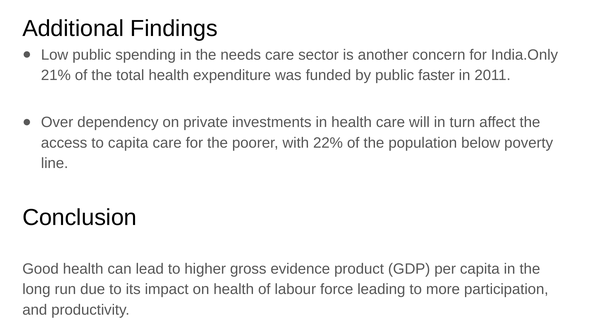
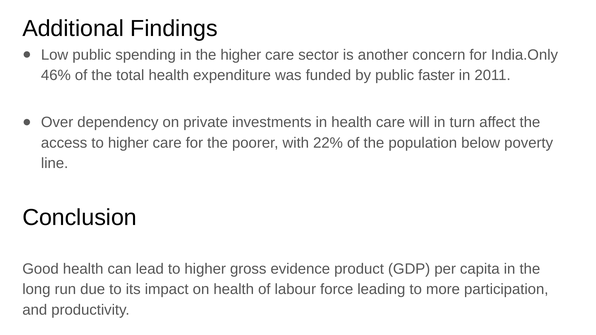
the needs: needs -> higher
21%: 21% -> 46%
access to capita: capita -> higher
